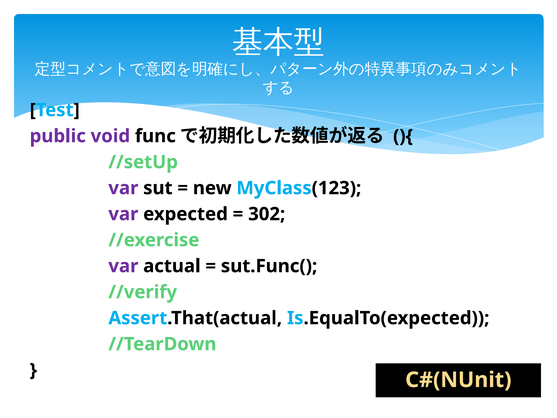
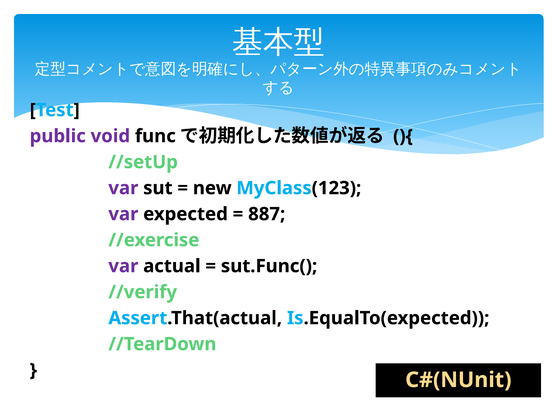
302: 302 -> 887
